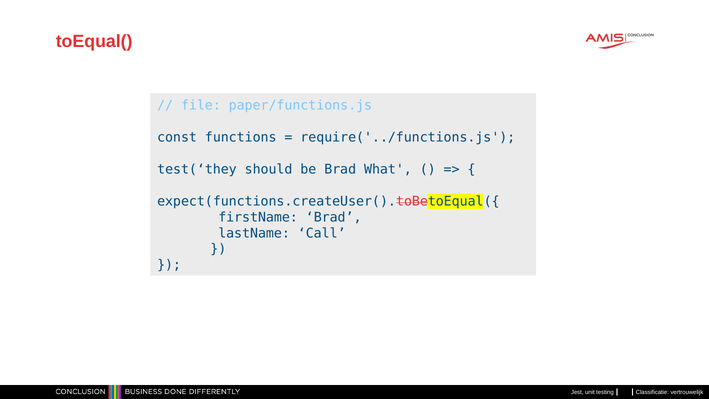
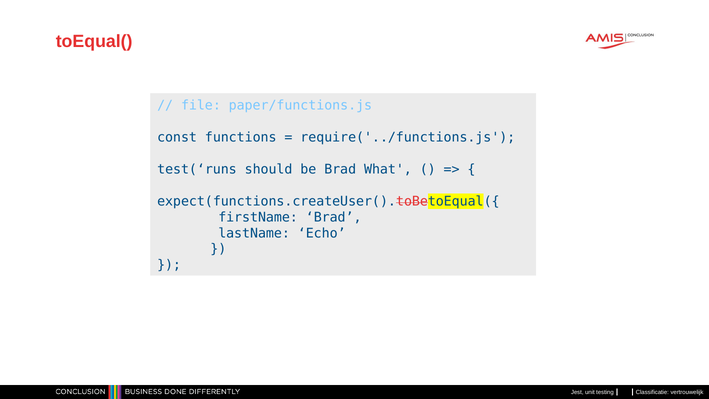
test(‘they: test(‘they -> test(‘runs
Call: Call -> Echo
